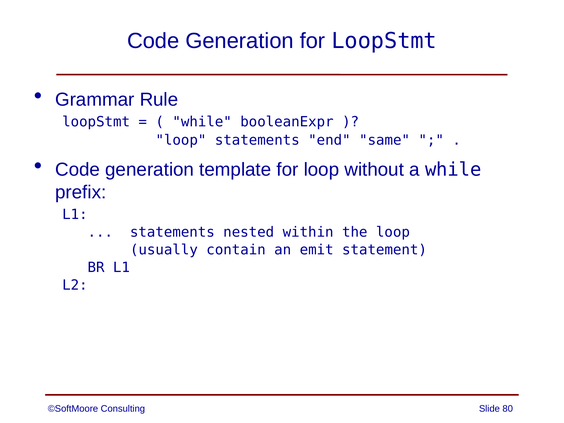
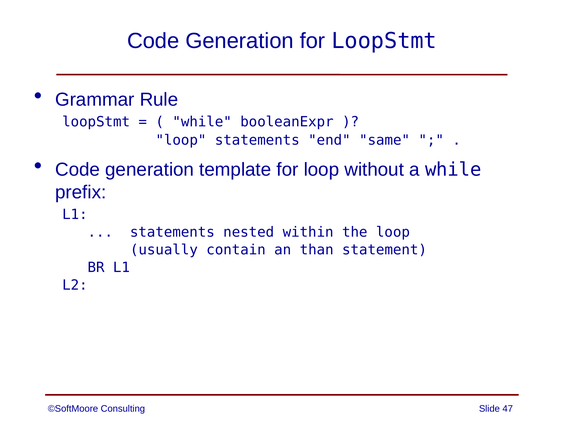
emit: emit -> than
80: 80 -> 47
